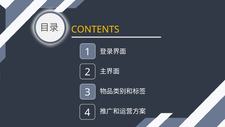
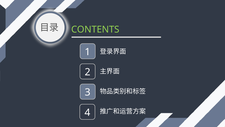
CONTENTS colour: yellow -> light green
